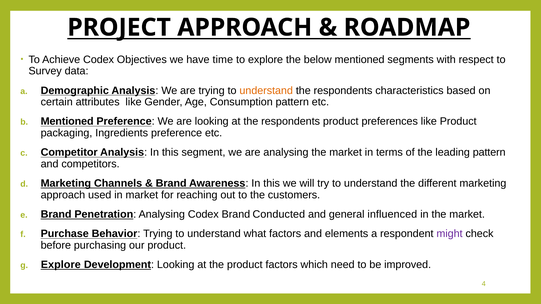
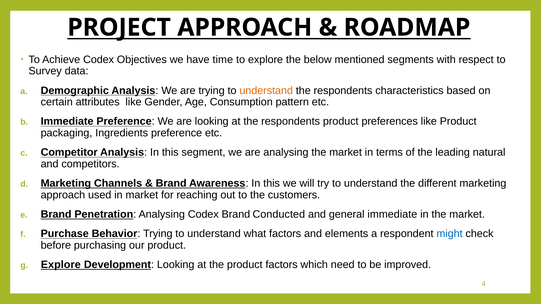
Mentioned at (67, 122): Mentioned -> Immediate
leading pattern: pattern -> natural
general influenced: influenced -> immediate
might colour: purple -> blue
